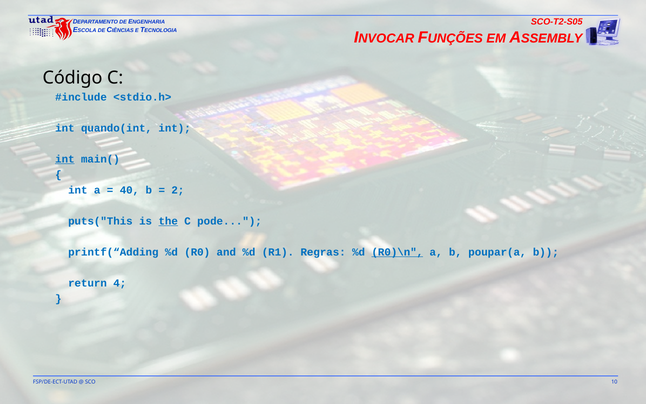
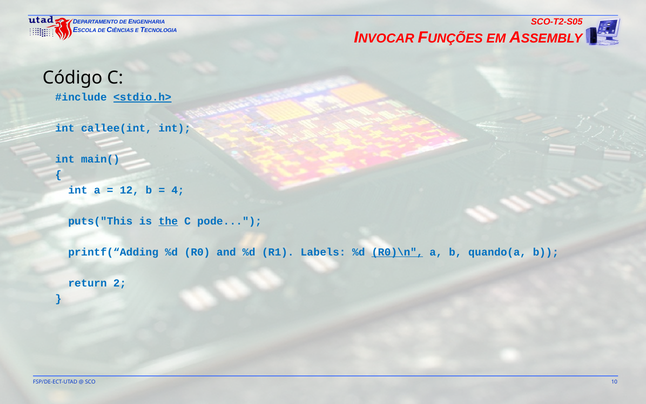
<stdio.h> underline: none -> present
quando(int: quando(int -> callee(int
int at (65, 159) underline: present -> none
40: 40 -> 12
2: 2 -> 4
Regras: Regras -> Labels
poupar(a: poupar(a -> quando(a
4: 4 -> 2
